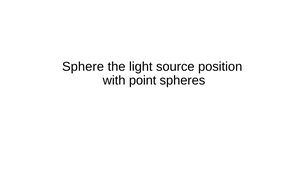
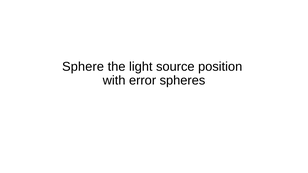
point: point -> error
